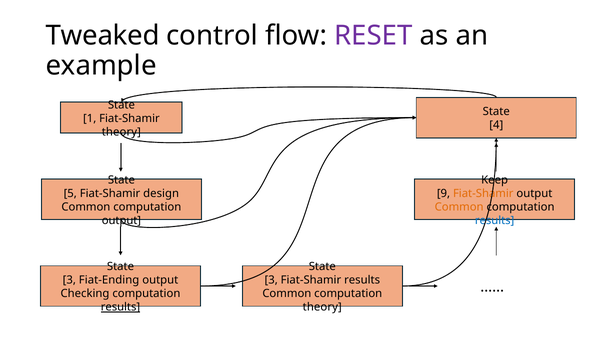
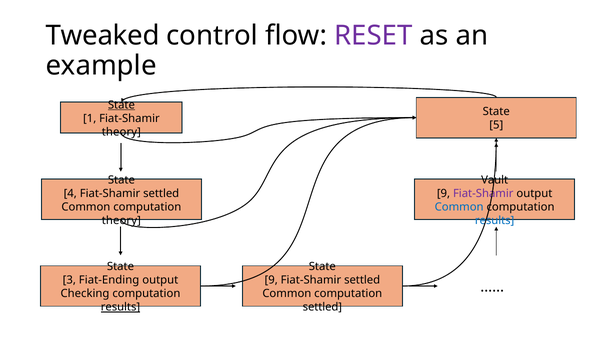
State at (121, 105) underline: none -> present
4: 4 -> 5
Keep: Keep -> Vault
5: 5 -> 4
design at (161, 194): design -> settled
Fiat-Shamir at (483, 194) colour: orange -> purple
Common at (459, 207) colour: orange -> blue
output at (121, 221): output -> theory
3 at (271, 280): 3 -> 9
results at (362, 280): results -> settled
theory at (322, 307): theory -> settled
